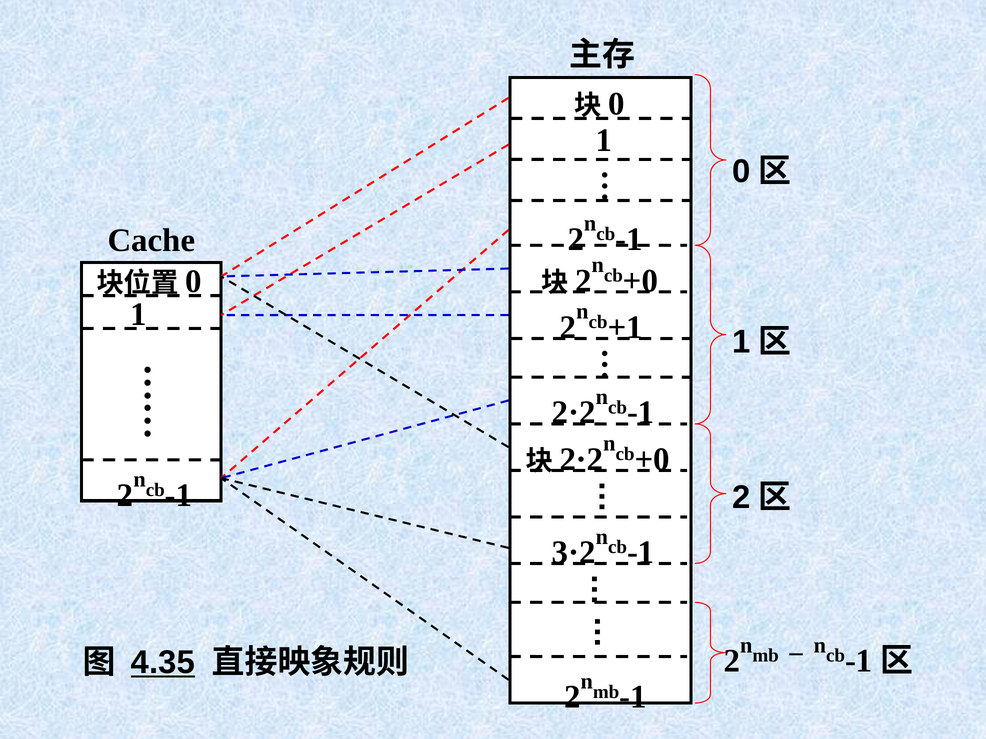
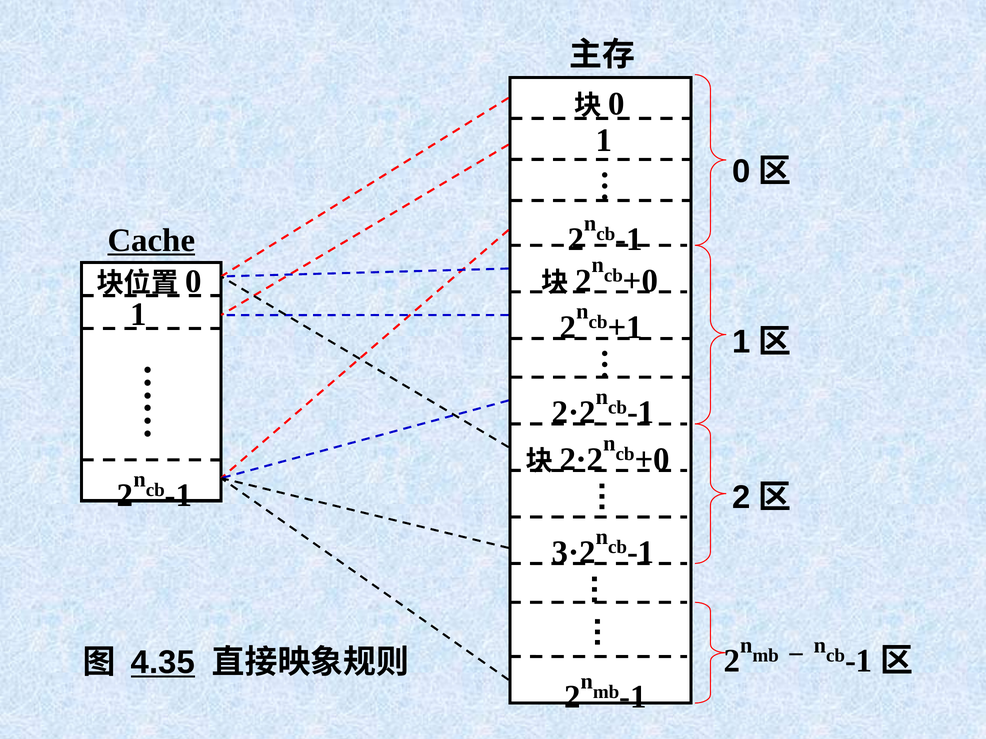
Cache underline: none -> present
